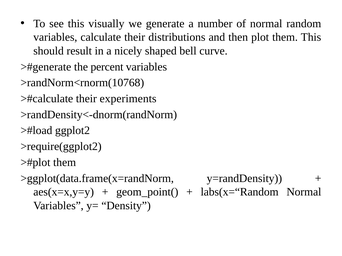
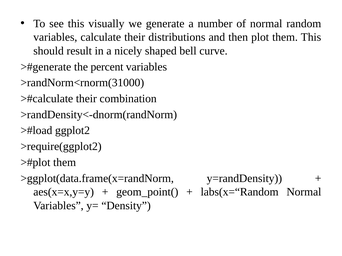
>randNorm<rnorm(10768: >randNorm<rnorm(10768 -> >randNorm<rnorm(31000
experiments: experiments -> combination
